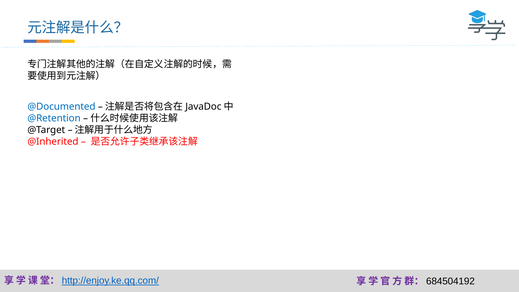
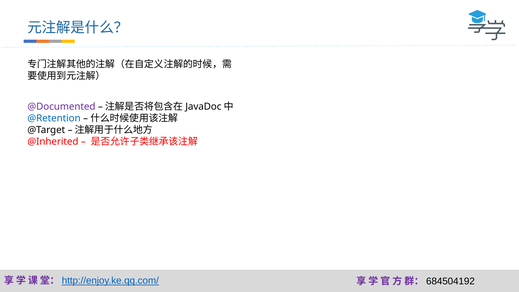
@Documented colour: blue -> purple
